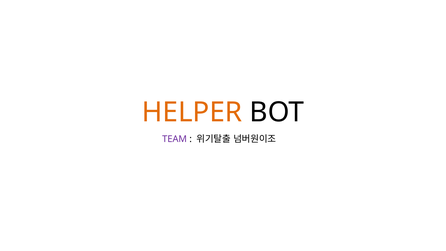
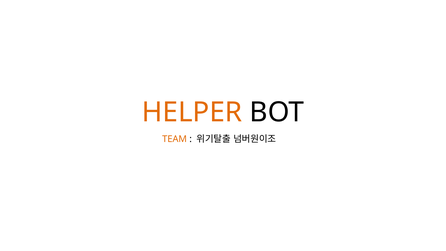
TEAM colour: purple -> orange
